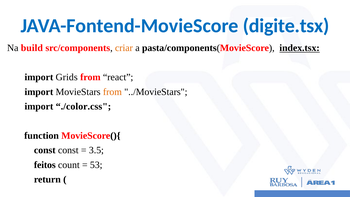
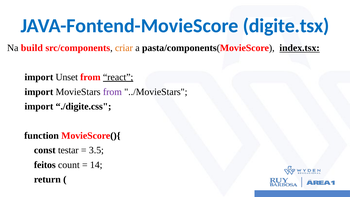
Grids: Grids -> Unset
react underline: none -> present
from at (112, 92) colour: orange -> purple
./color.css: ./color.css -> ./digite.css
const const: const -> testar
53: 53 -> 14
